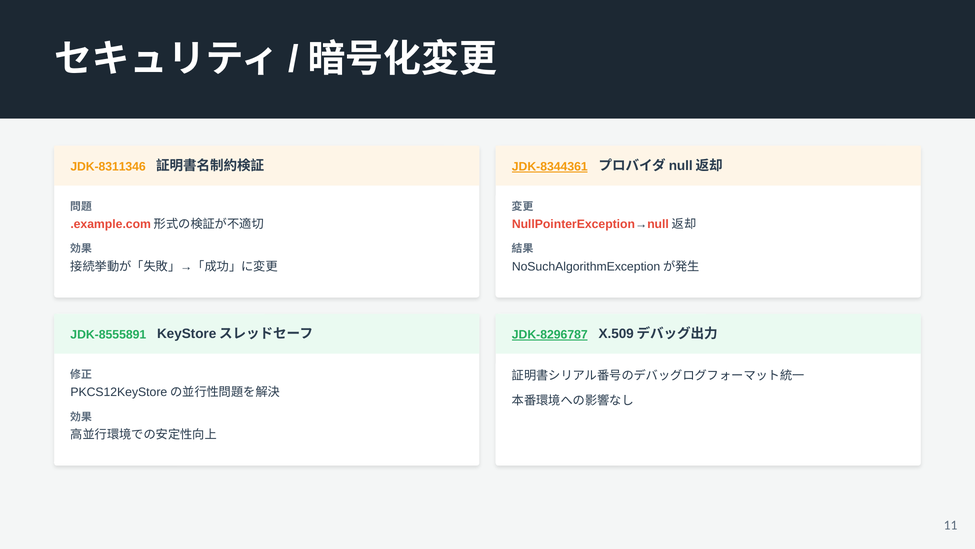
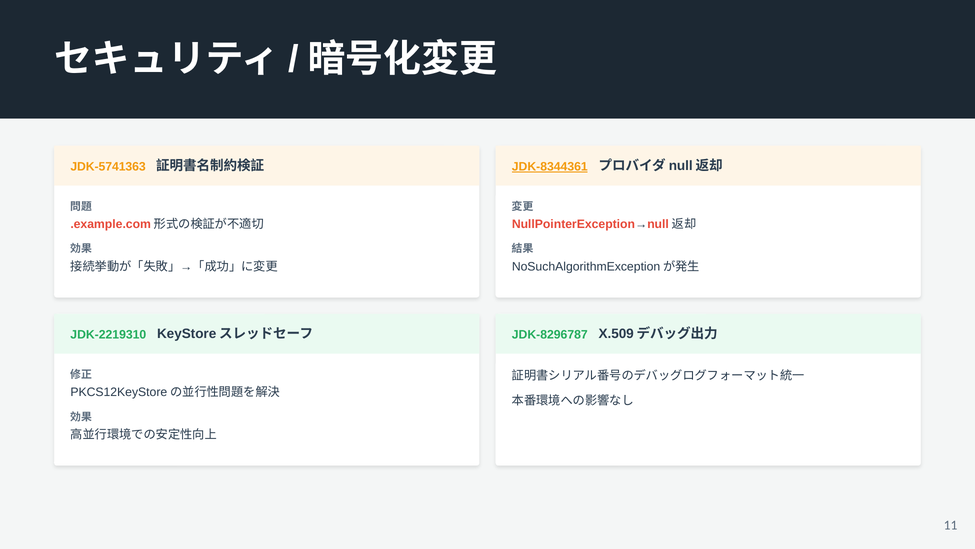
JDK-8311346: JDK-8311346 -> JDK-5741363
JDK-8555891: JDK-8555891 -> JDK-2219310
JDK-8296787 underline: present -> none
